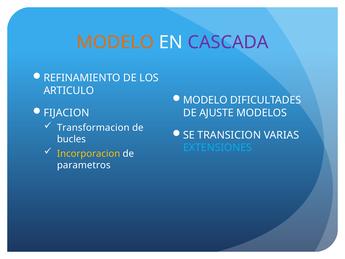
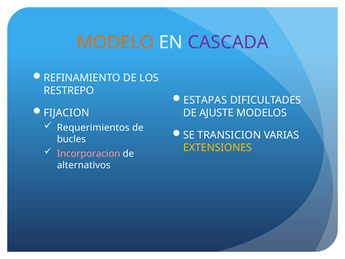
ARTICULO: ARTICULO -> RESTREPO
MODELO at (205, 100): MODELO -> ESTAPAS
Transformacion: Transformacion -> Requerimientos
EXTENSIONES colour: light blue -> yellow
Incorporacion colour: yellow -> pink
parametros: parametros -> alternativos
